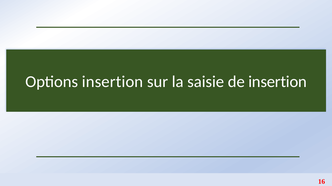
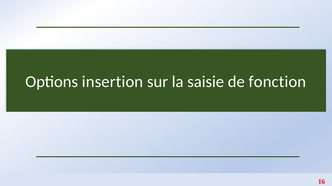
de insertion: insertion -> fonction
